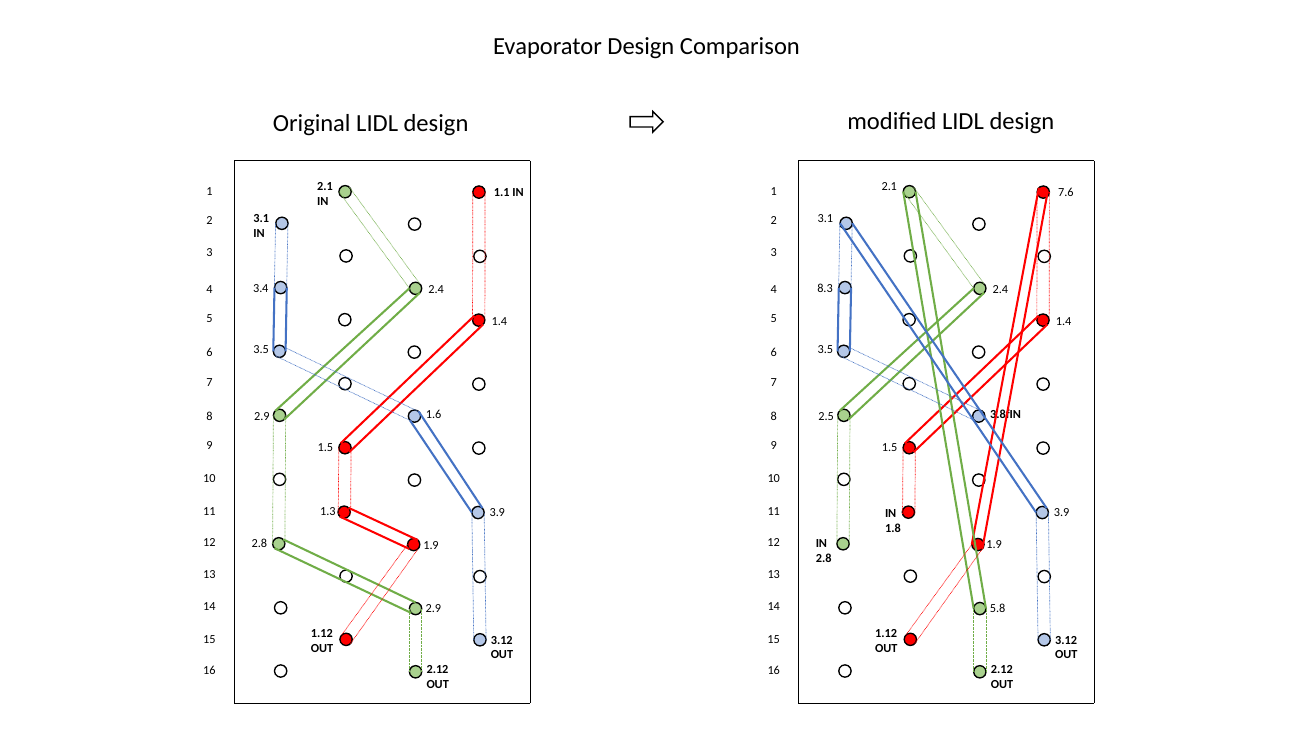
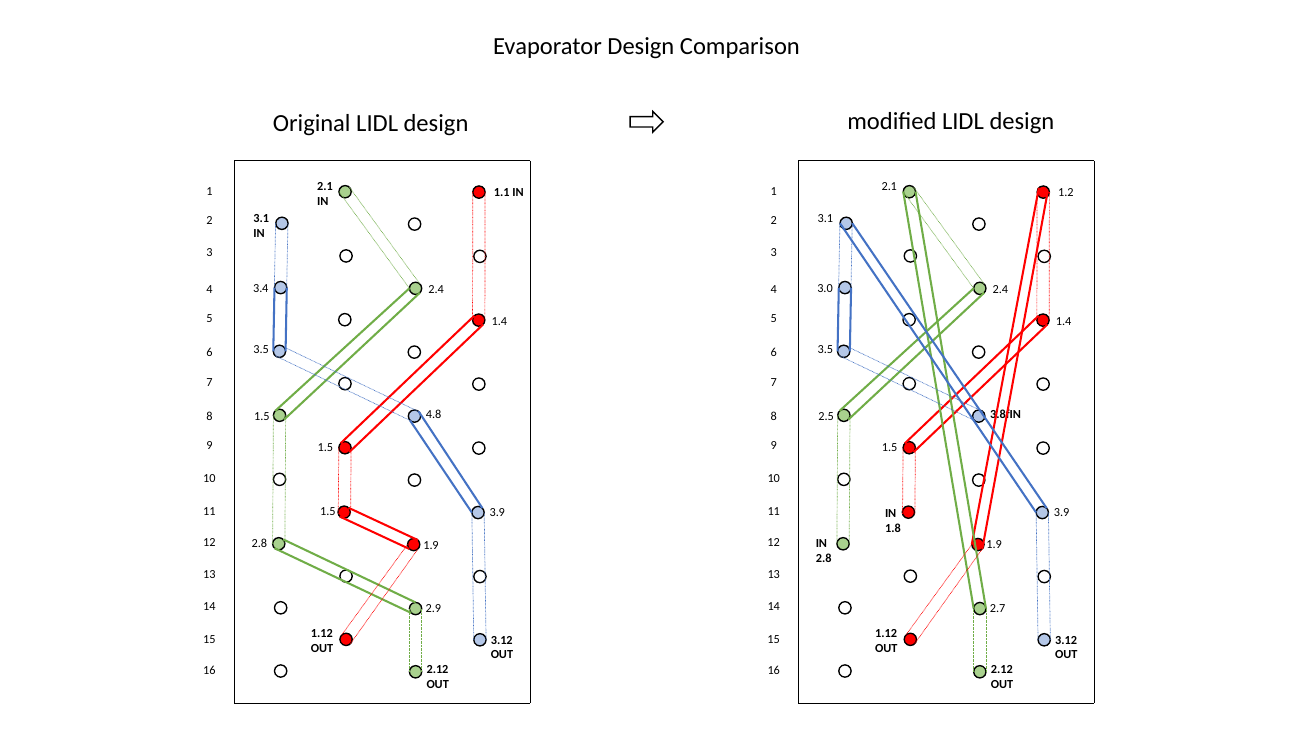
7.6: 7.6 -> 1.2
8.3: 8.3 -> 3.0
1.6: 1.6 -> 4.8
2.9 at (262, 416): 2.9 -> 1.5
1.3 at (328, 512): 1.3 -> 1.5
5.8: 5.8 -> 2.7
